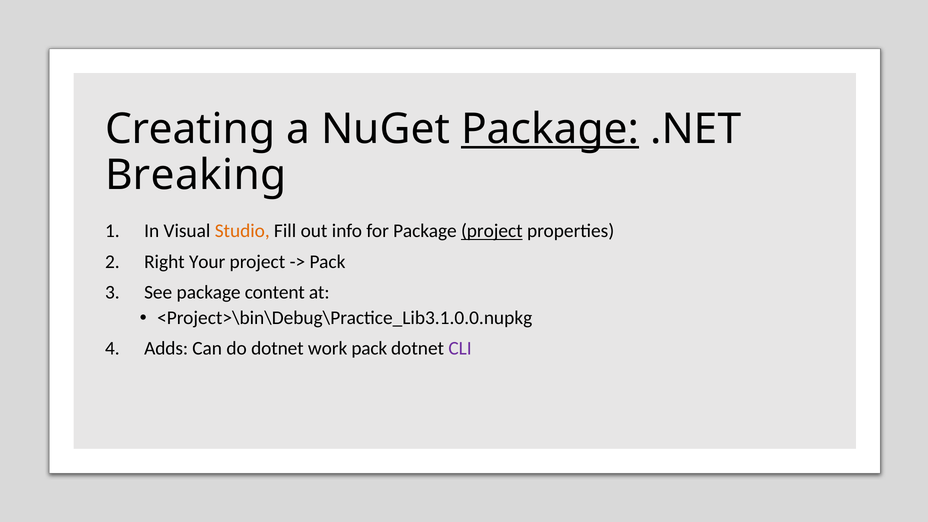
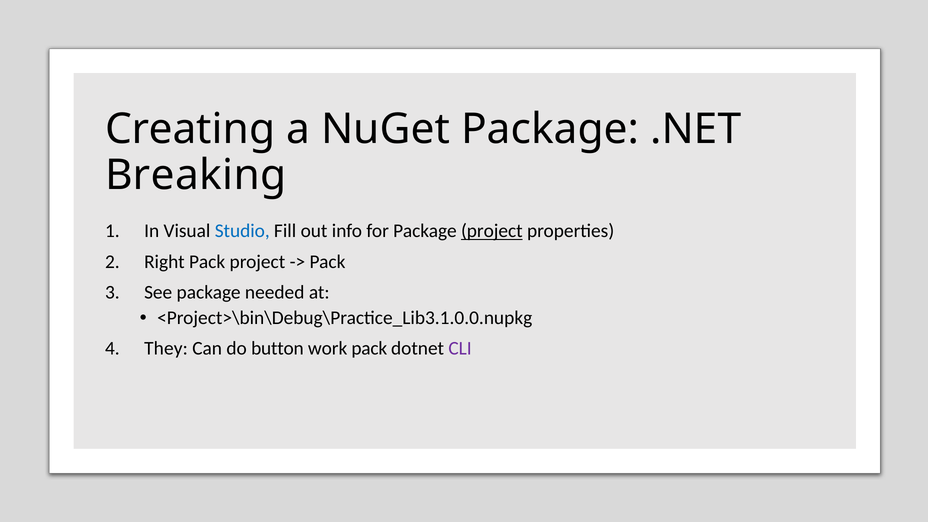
Package at (550, 129) underline: present -> none
Studio colour: orange -> blue
Right Your: Your -> Pack
content: content -> needed
Adds: Adds -> They
do dotnet: dotnet -> button
